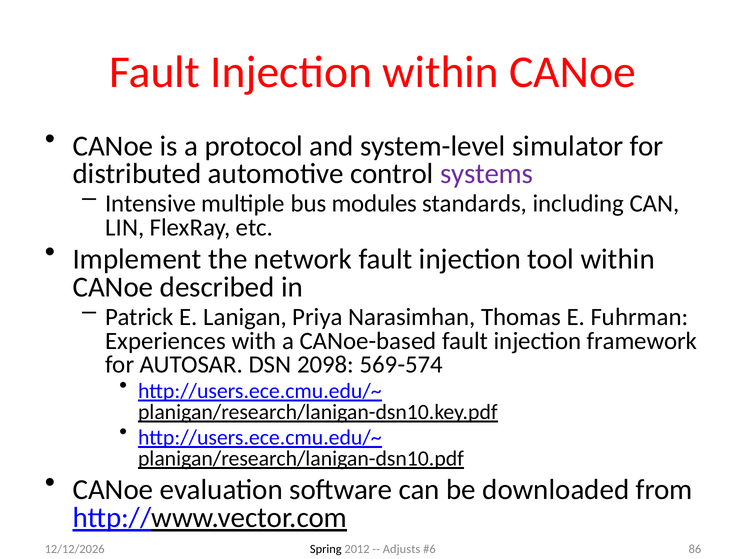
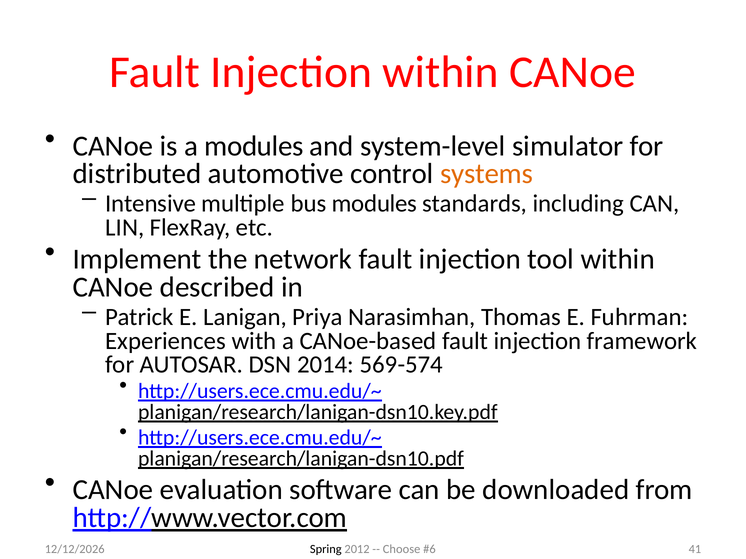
a protocol: protocol -> modules
systems colour: purple -> orange
2098: 2098 -> 2014
Adjusts: Adjusts -> Choose
86: 86 -> 41
